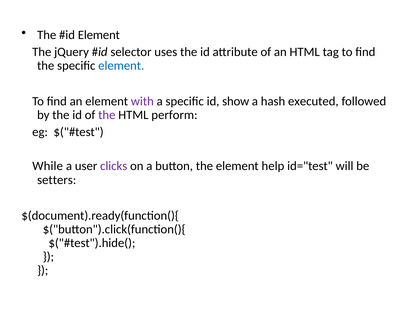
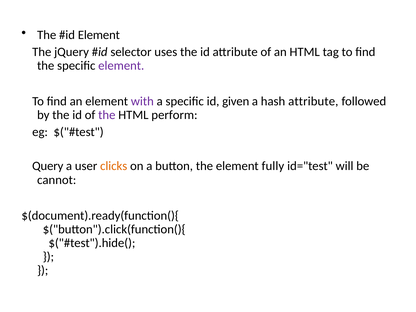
element at (121, 66) colour: blue -> purple
show: show -> given
hash executed: executed -> attribute
While: While -> Query
clicks colour: purple -> orange
help: help -> fully
setters: setters -> cannot
